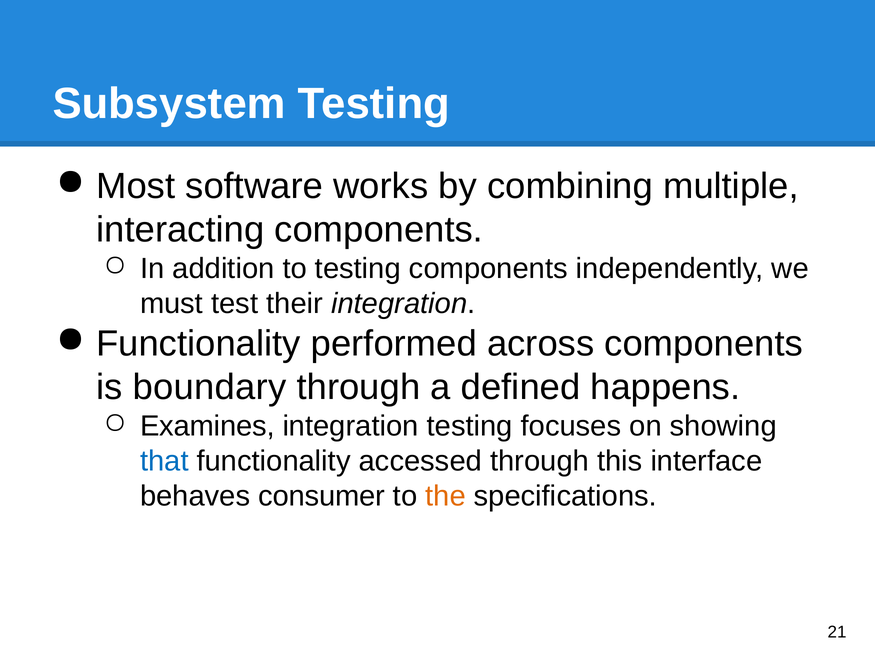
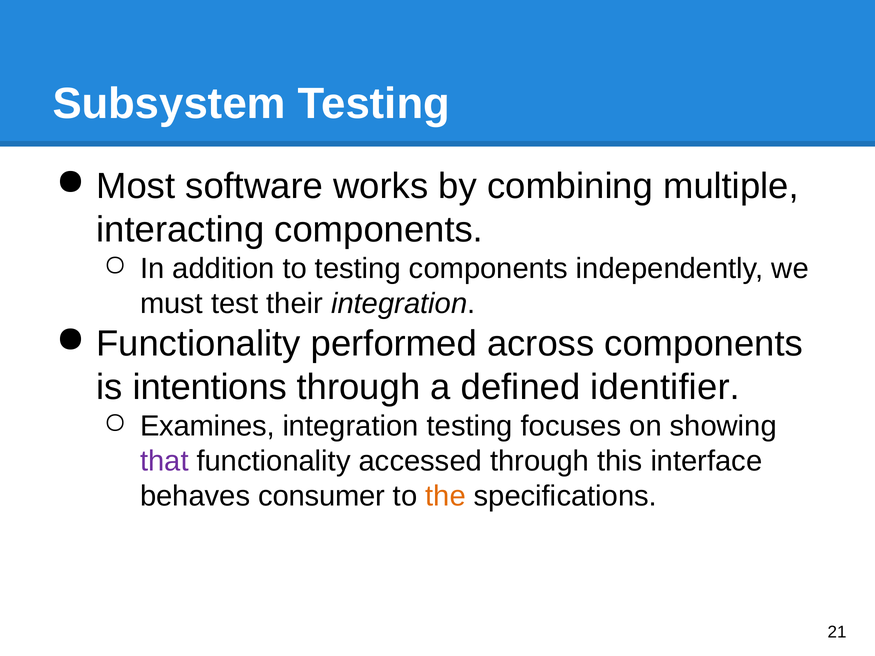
boundary: boundary -> intentions
happens: happens -> identifier
that colour: blue -> purple
